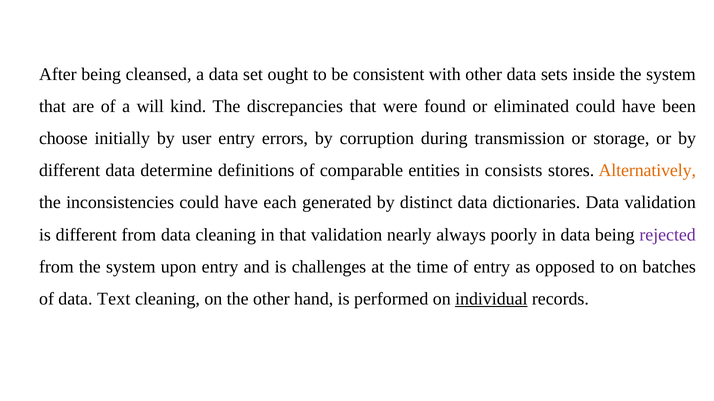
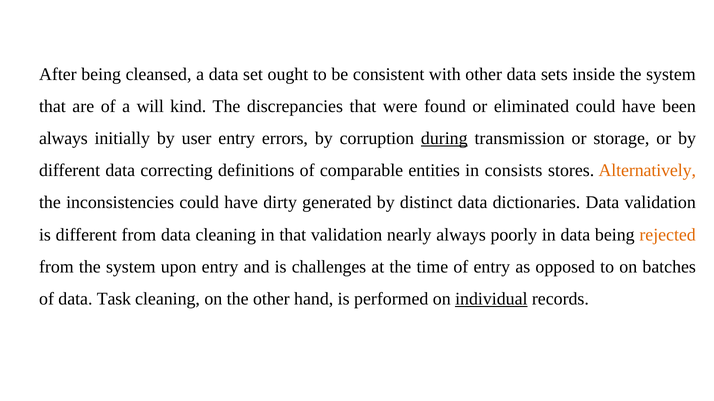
choose at (63, 139): choose -> always
during underline: none -> present
determine: determine -> correcting
each: each -> dirty
rejected colour: purple -> orange
Text: Text -> Task
